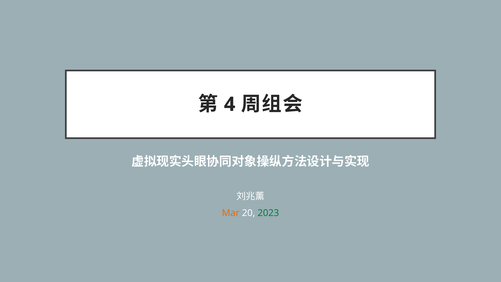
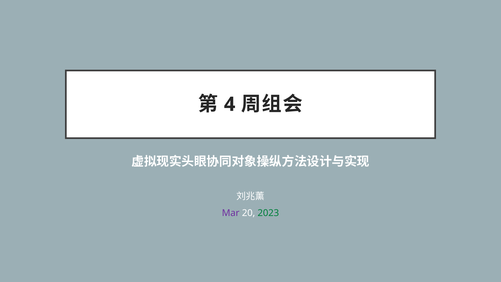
Mar colour: orange -> purple
